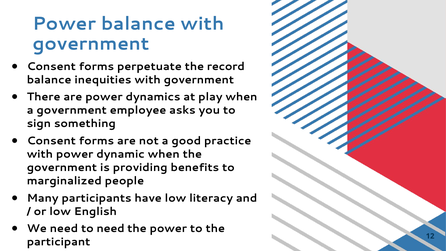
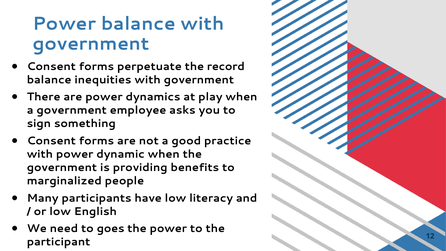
to need: need -> goes
